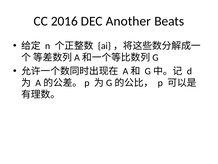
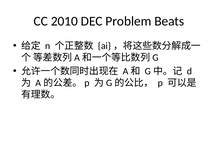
2016: 2016 -> 2010
Another: Another -> Problem
